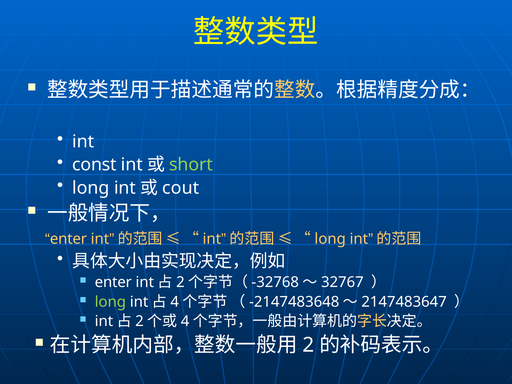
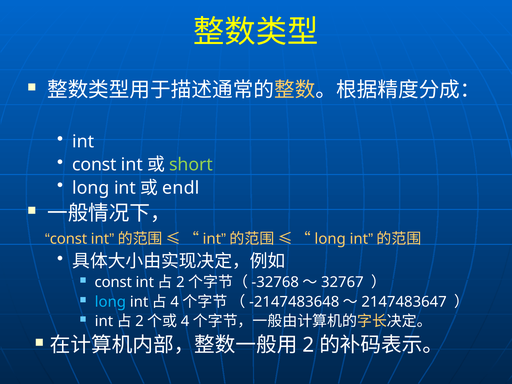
cout: cout -> endl
enter at (68, 239): enter -> const
enter at (113, 282): enter -> const
long at (110, 302) colour: light green -> light blue
